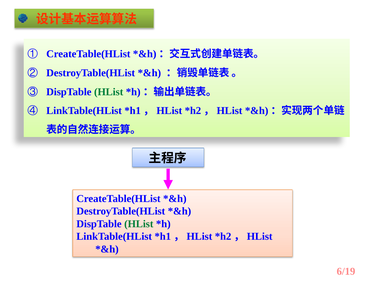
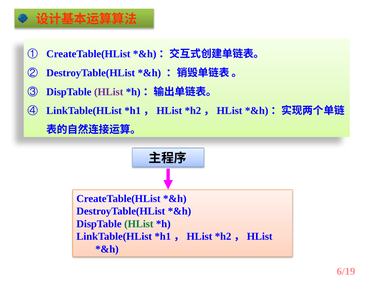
HList at (109, 92) colour: green -> purple
